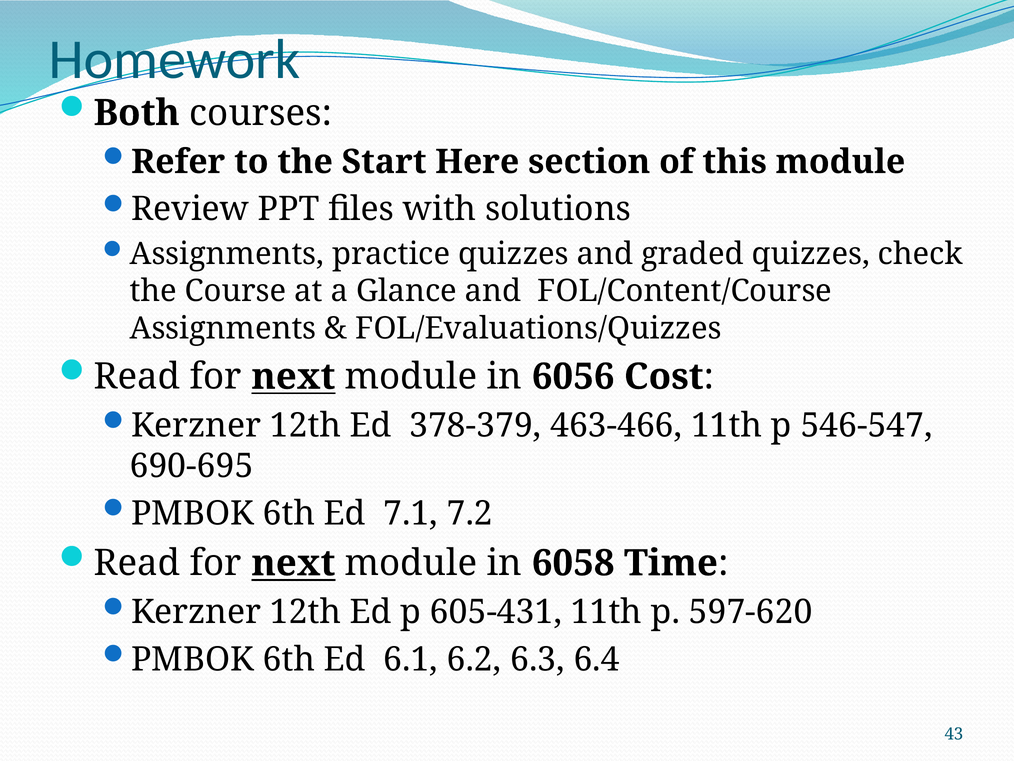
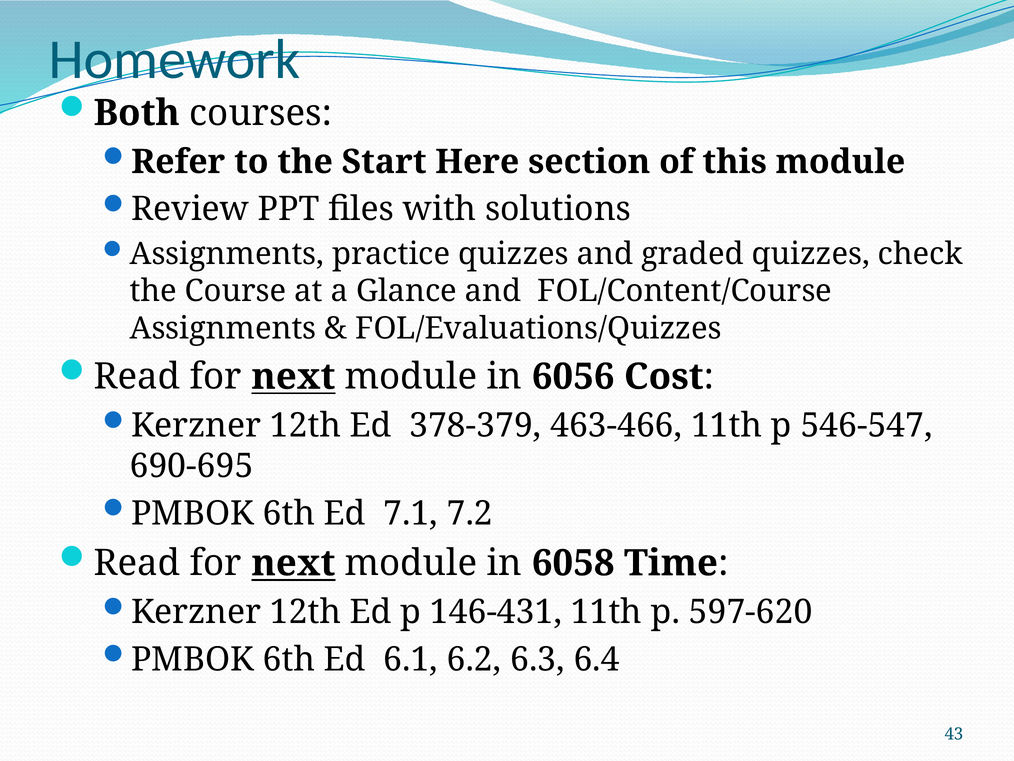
605-431: 605-431 -> 146-431
